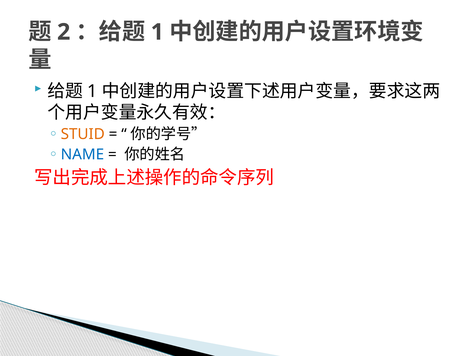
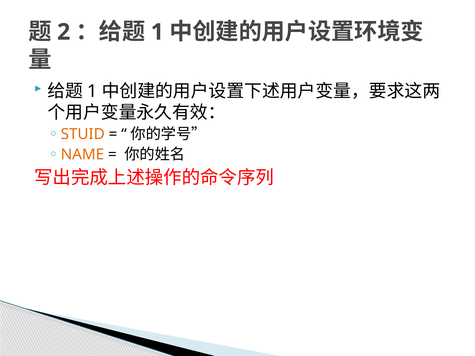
NAME colour: blue -> orange
